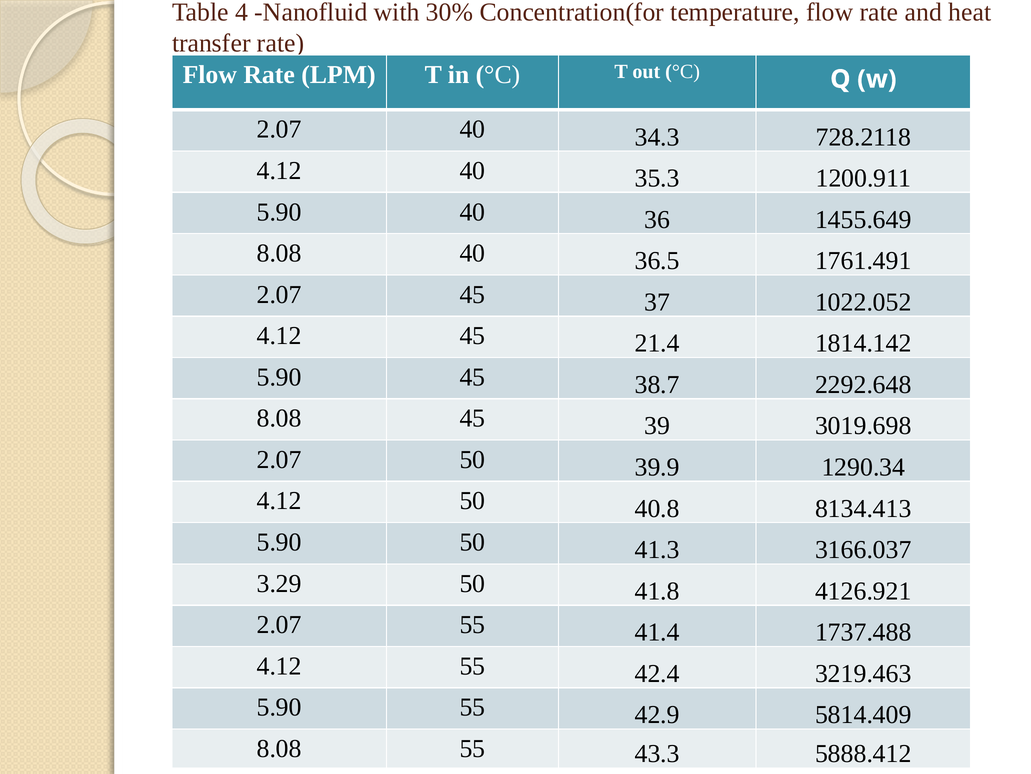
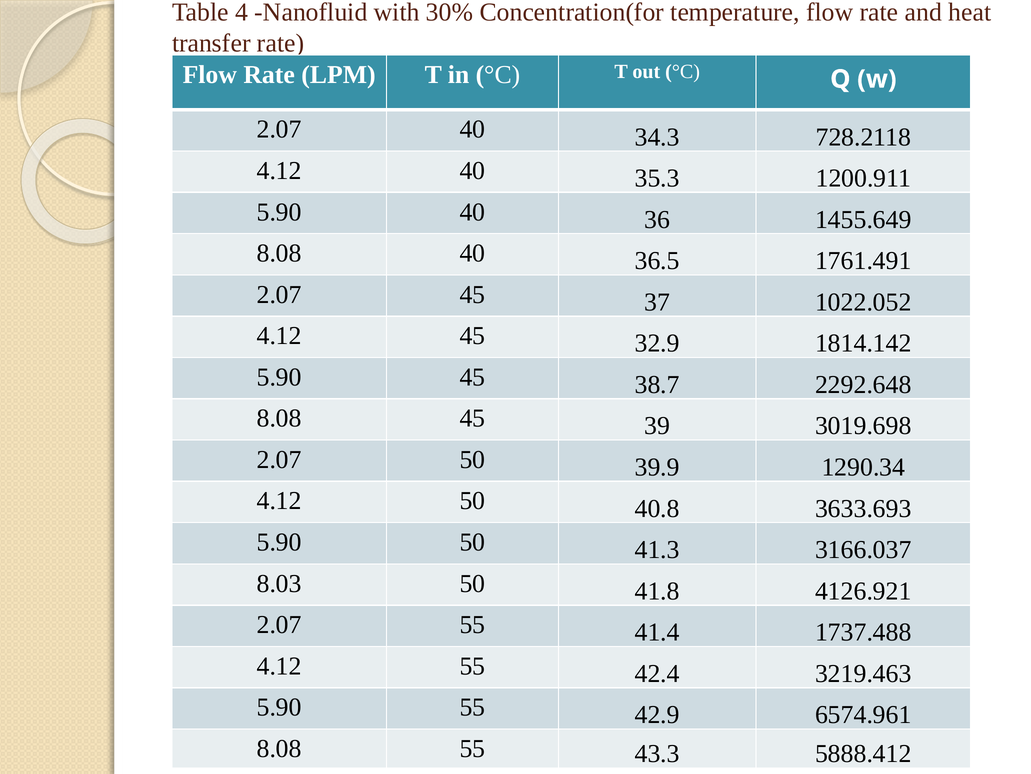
21.4: 21.4 -> 32.9
8134.413: 8134.413 -> 3633.693
3.29: 3.29 -> 8.03
5814.409: 5814.409 -> 6574.961
